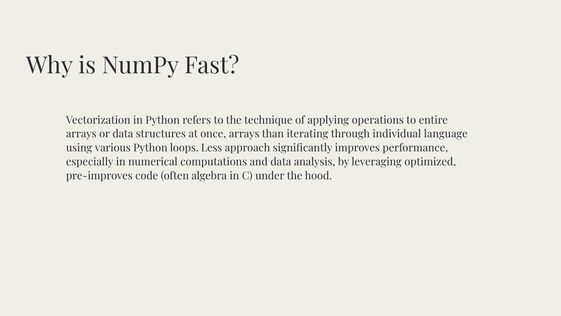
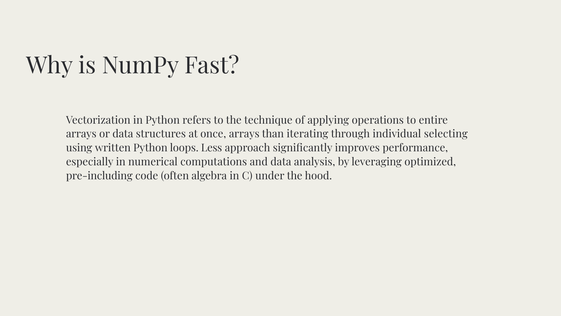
language: language -> selecting
various: various -> written
pre-improves: pre-improves -> pre-including
